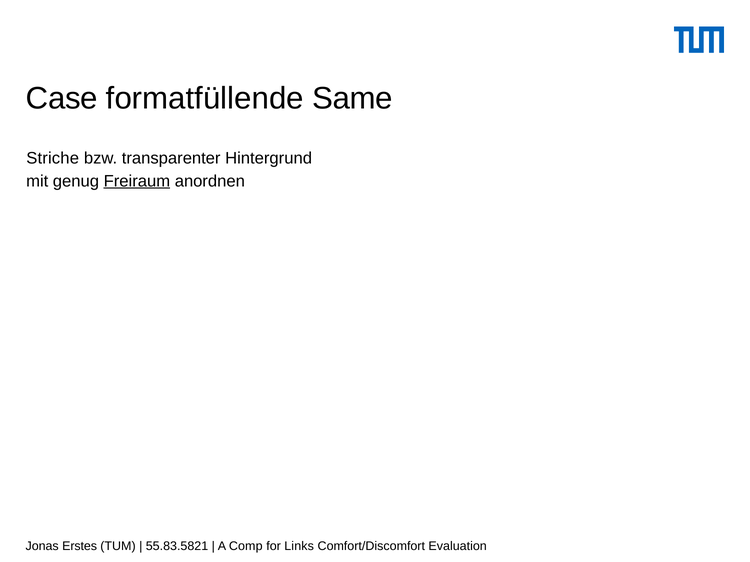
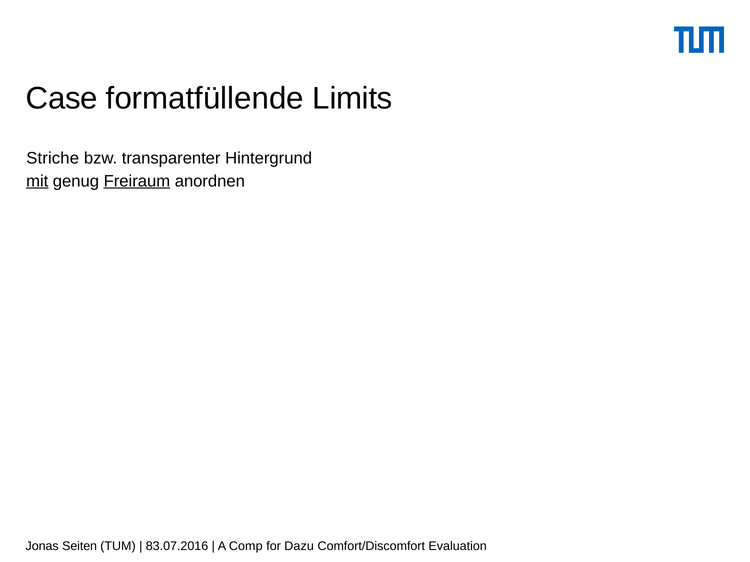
Same: Same -> Limits
mit underline: none -> present
Erstes: Erstes -> Seiten
55.83.5821: 55.83.5821 -> 83.07.2016
Links: Links -> Dazu
